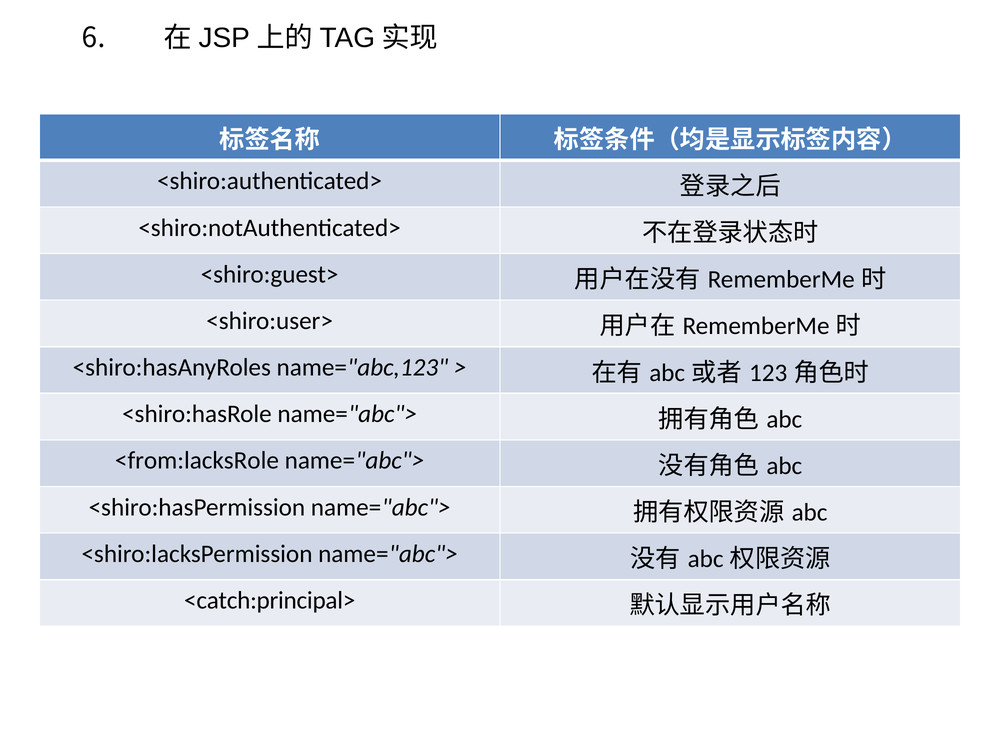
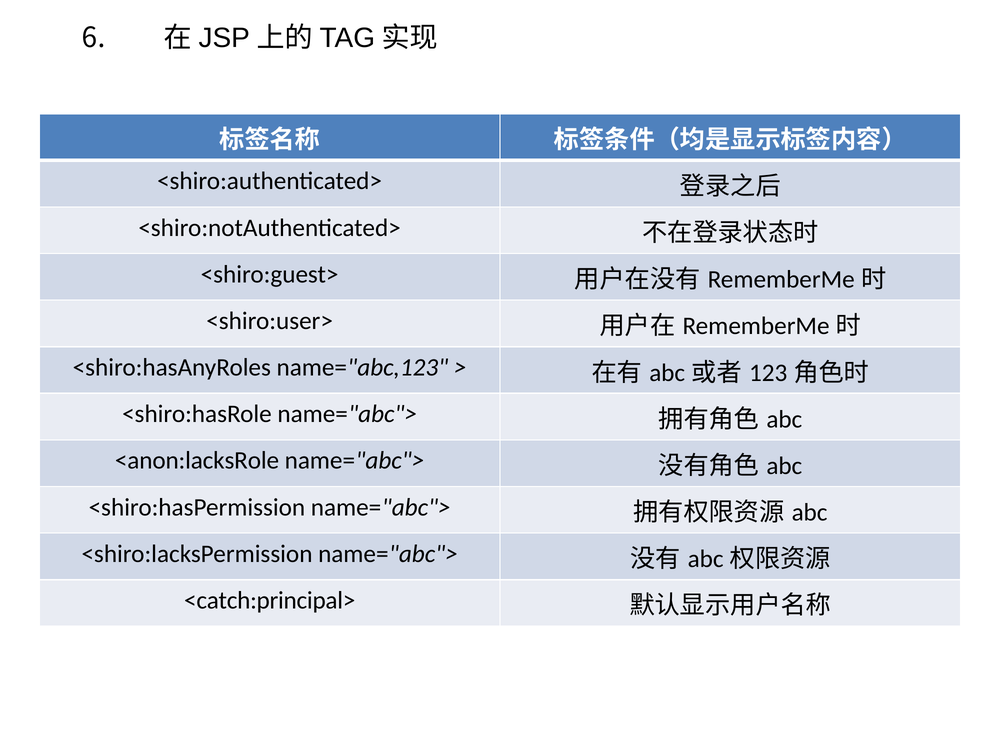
<from:lacksRole: <from:lacksRole -> <anon:lacksRole
